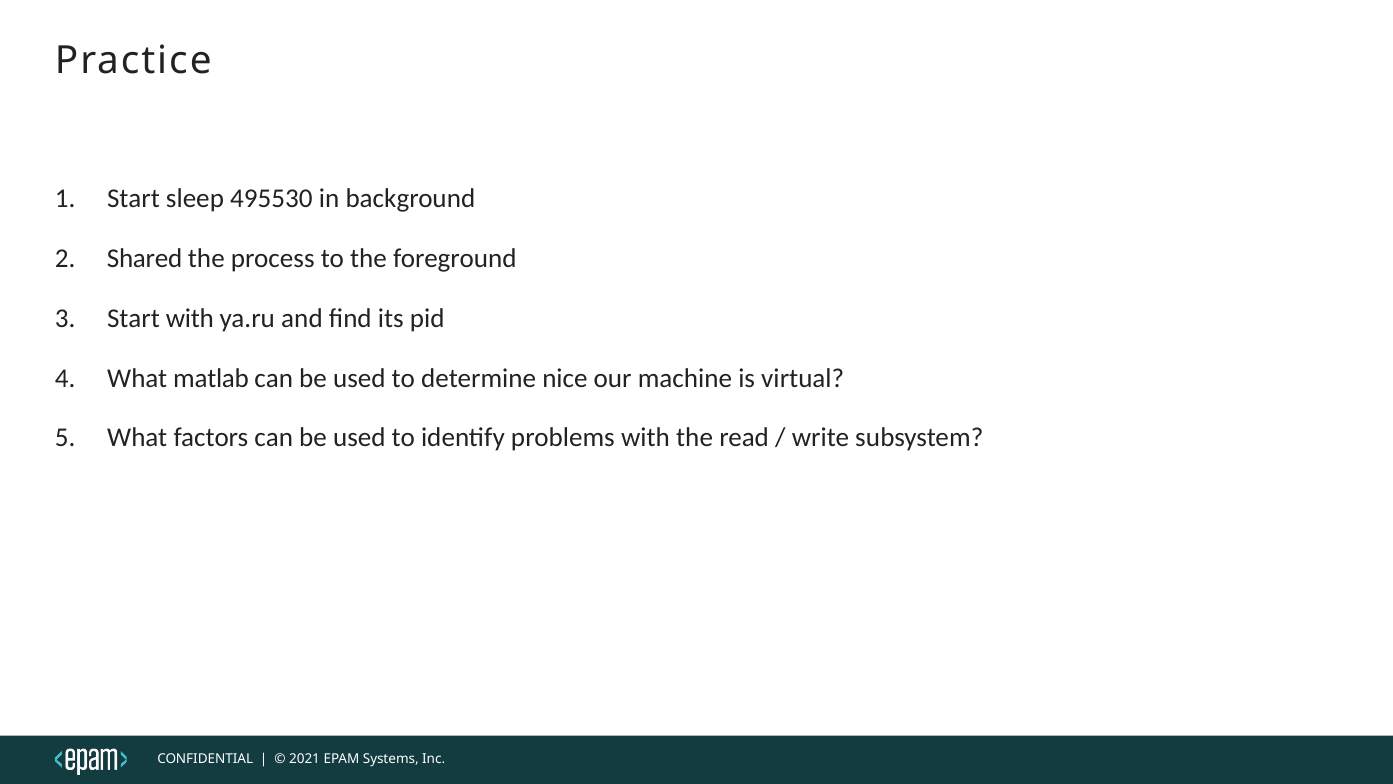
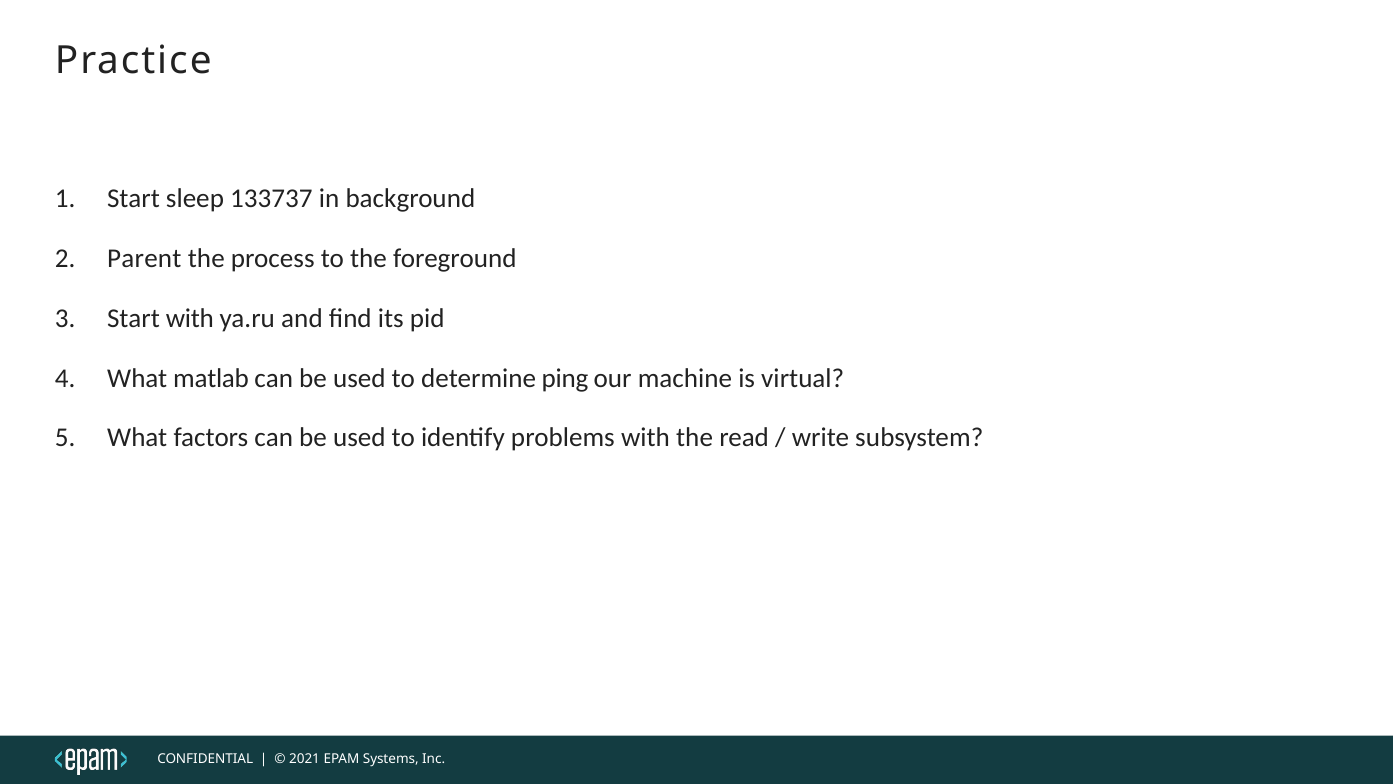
495530: 495530 -> 133737
Shared: Shared -> Parent
nice: nice -> ping
